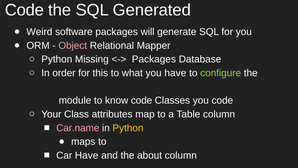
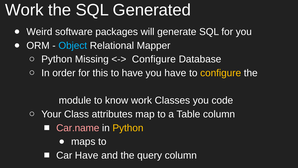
Code at (24, 10): Code -> Work
Object colour: pink -> light blue
Packages at (154, 59): Packages -> Configure
to what: what -> have
configure at (221, 73) colour: light green -> yellow
know code: code -> work
about: about -> query
